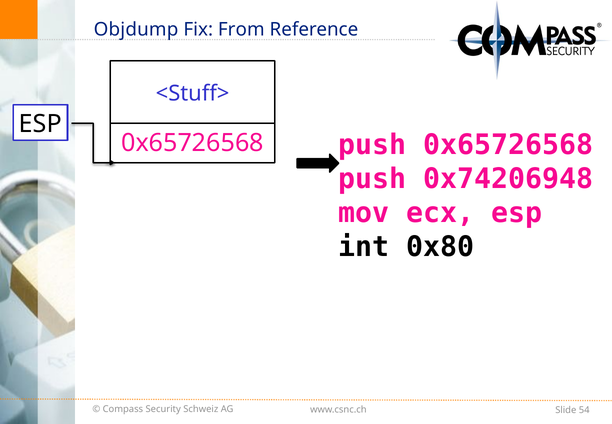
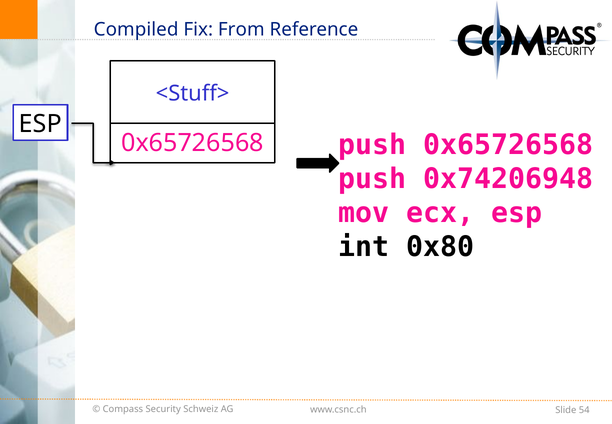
Objdump: Objdump -> Compiled
